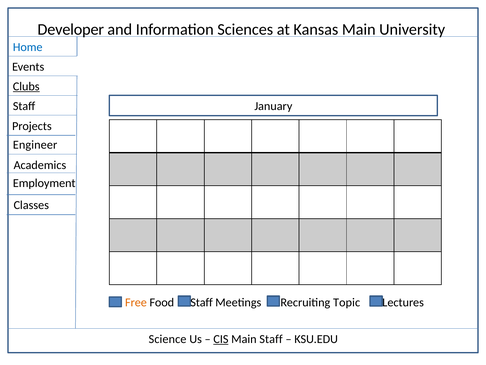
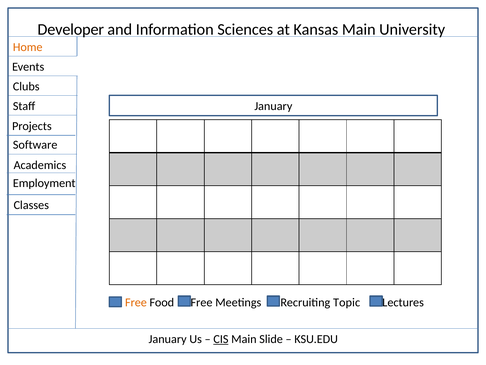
Home colour: blue -> orange
Clubs underline: present -> none
Engineer: Engineer -> Software
Food Staff: Staff -> Free
Science at (168, 339): Science -> January
Main Staff: Staff -> Slide
